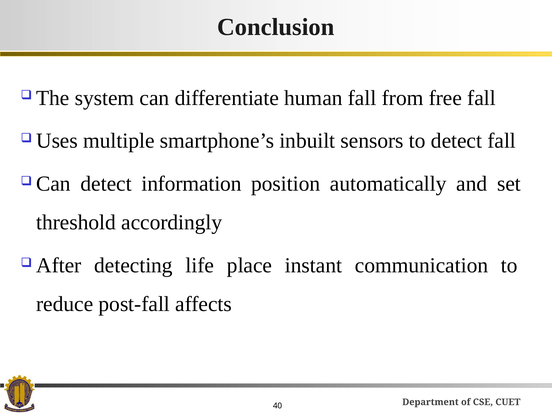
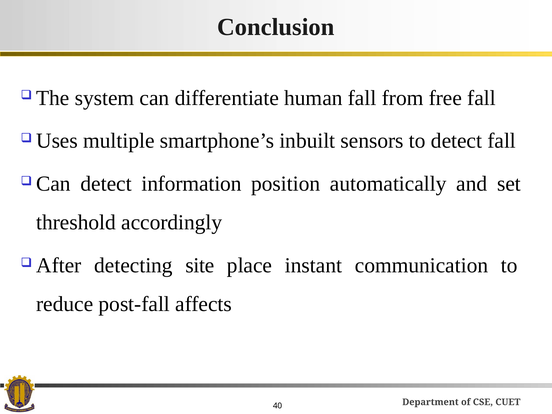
life: life -> site
